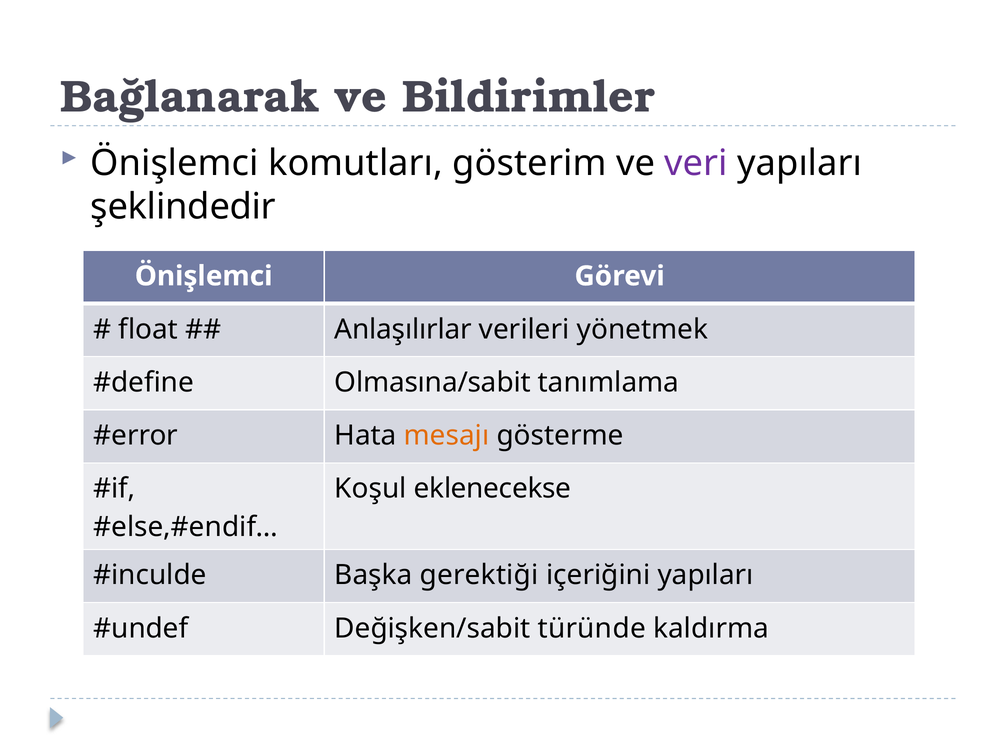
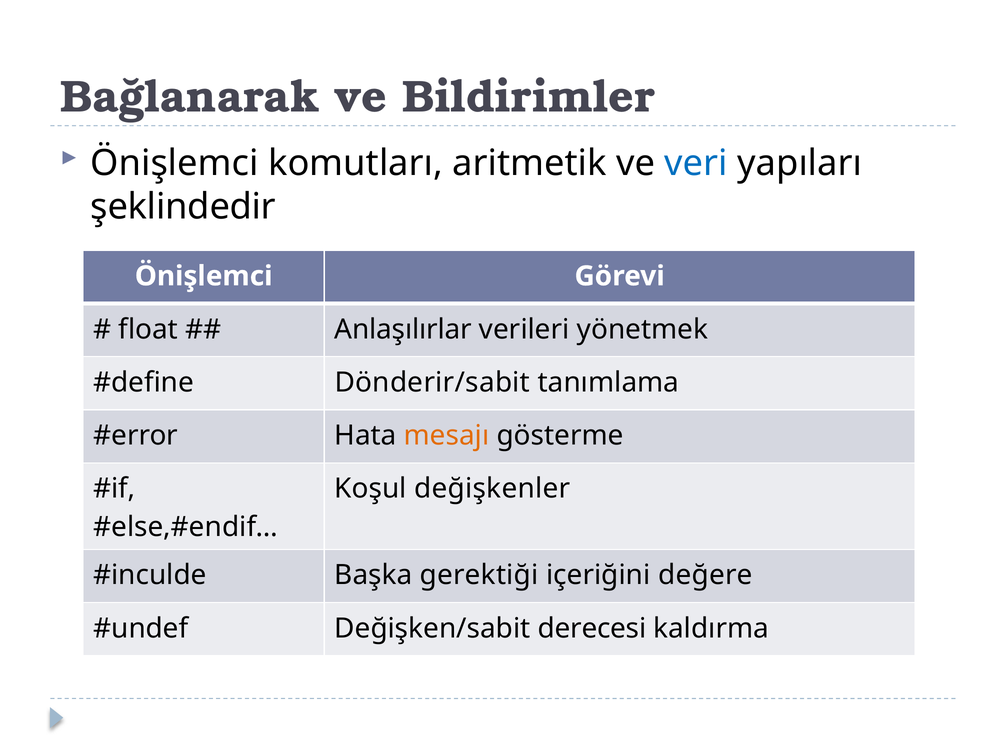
gösterim: gösterim -> aritmetik
veri colour: purple -> blue
Olmasına/sabit: Olmasına/sabit -> Dönderir/sabit
eklenecekse: eklenecekse -> değişkenler
içeriğini yapıları: yapıları -> değere
türünde: türünde -> derecesi
